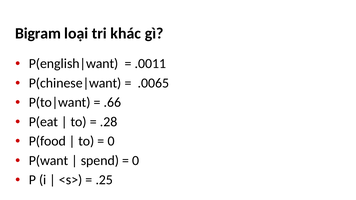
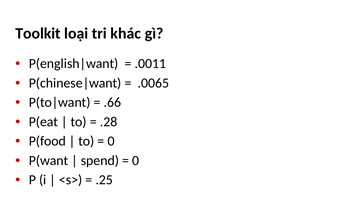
Bigram: Bigram -> Toolkit
